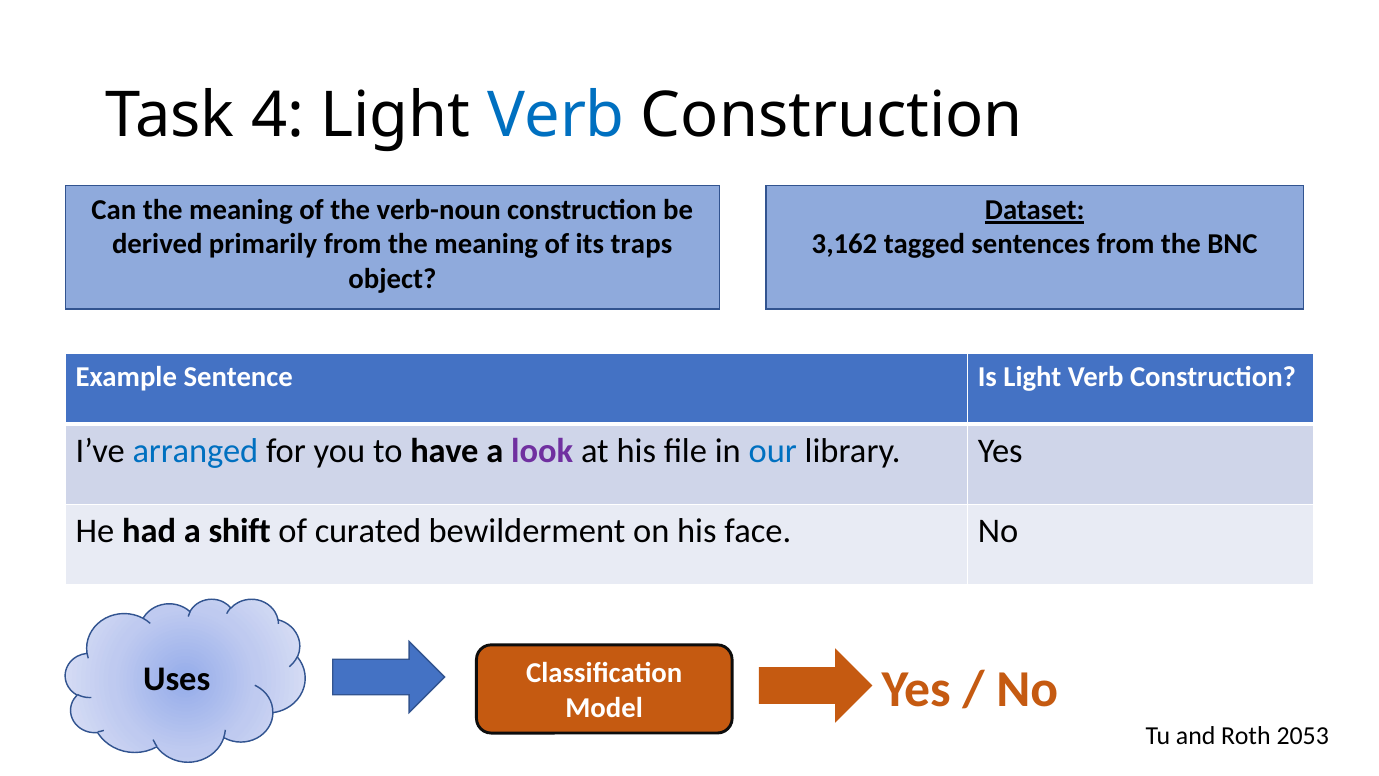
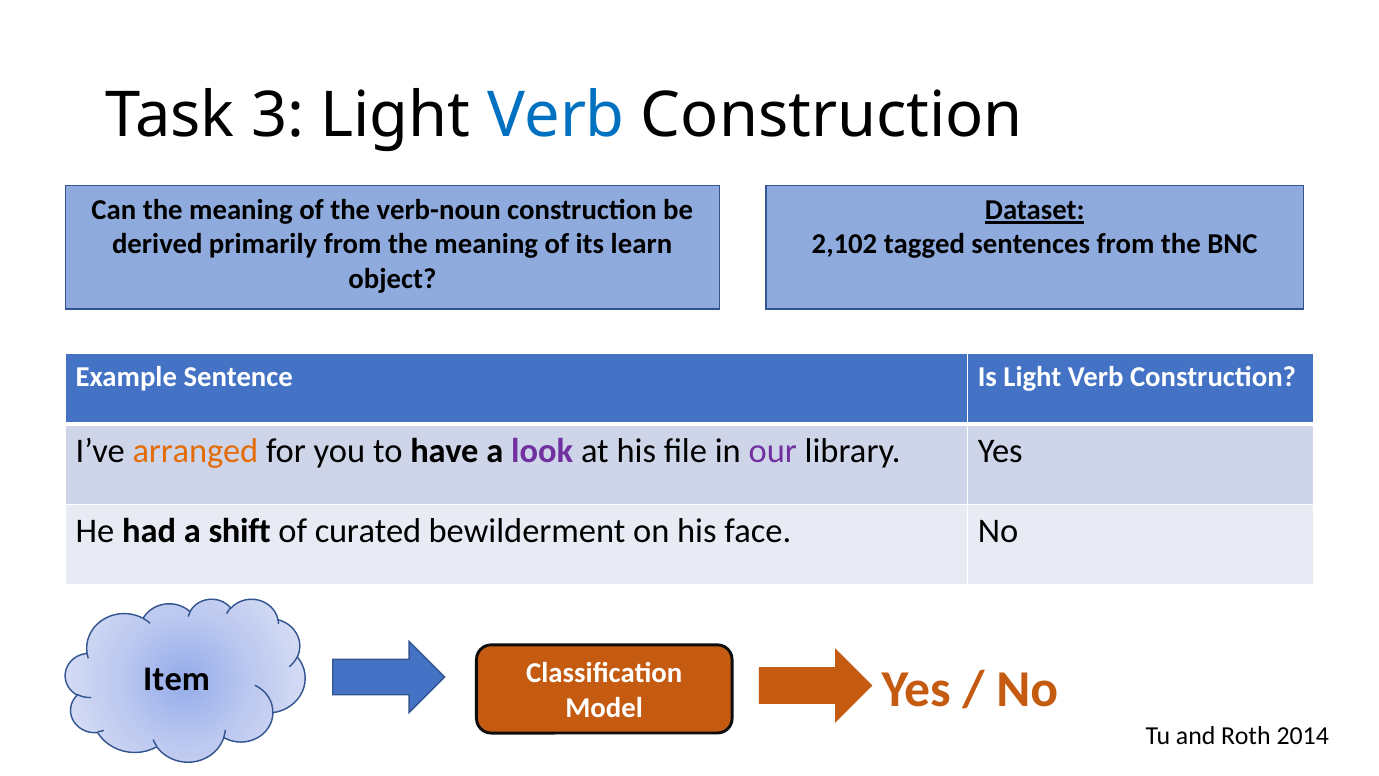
4: 4 -> 3
traps: traps -> learn
3,162: 3,162 -> 2,102
arranged colour: blue -> orange
our colour: blue -> purple
Uses: Uses -> Item
2053: 2053 -> 2014
